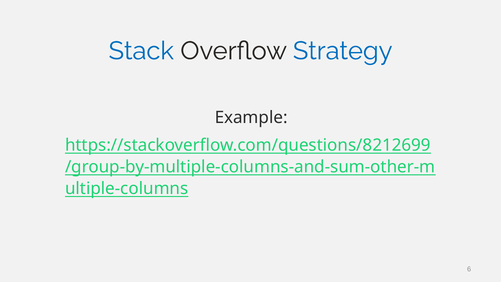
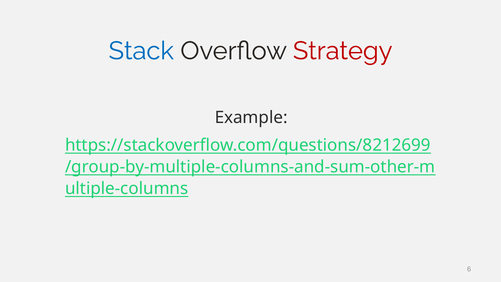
Strategy colour: blue -> red
